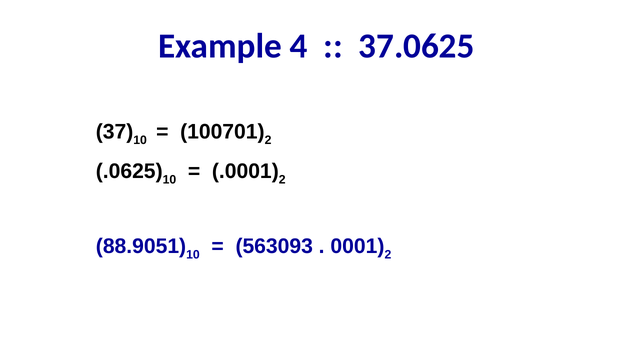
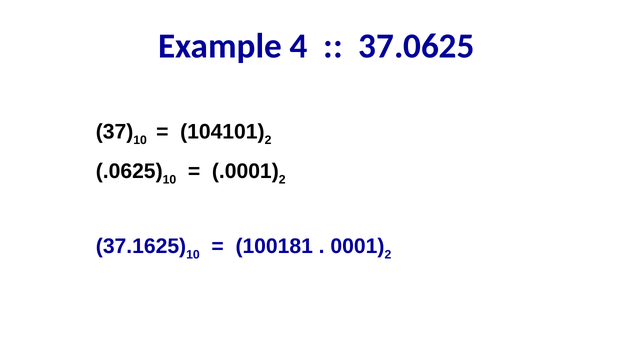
100701: 100701 -> 104101
88.9051: 88.9051 -> 37.1625
563093: 563093 -> 100181
